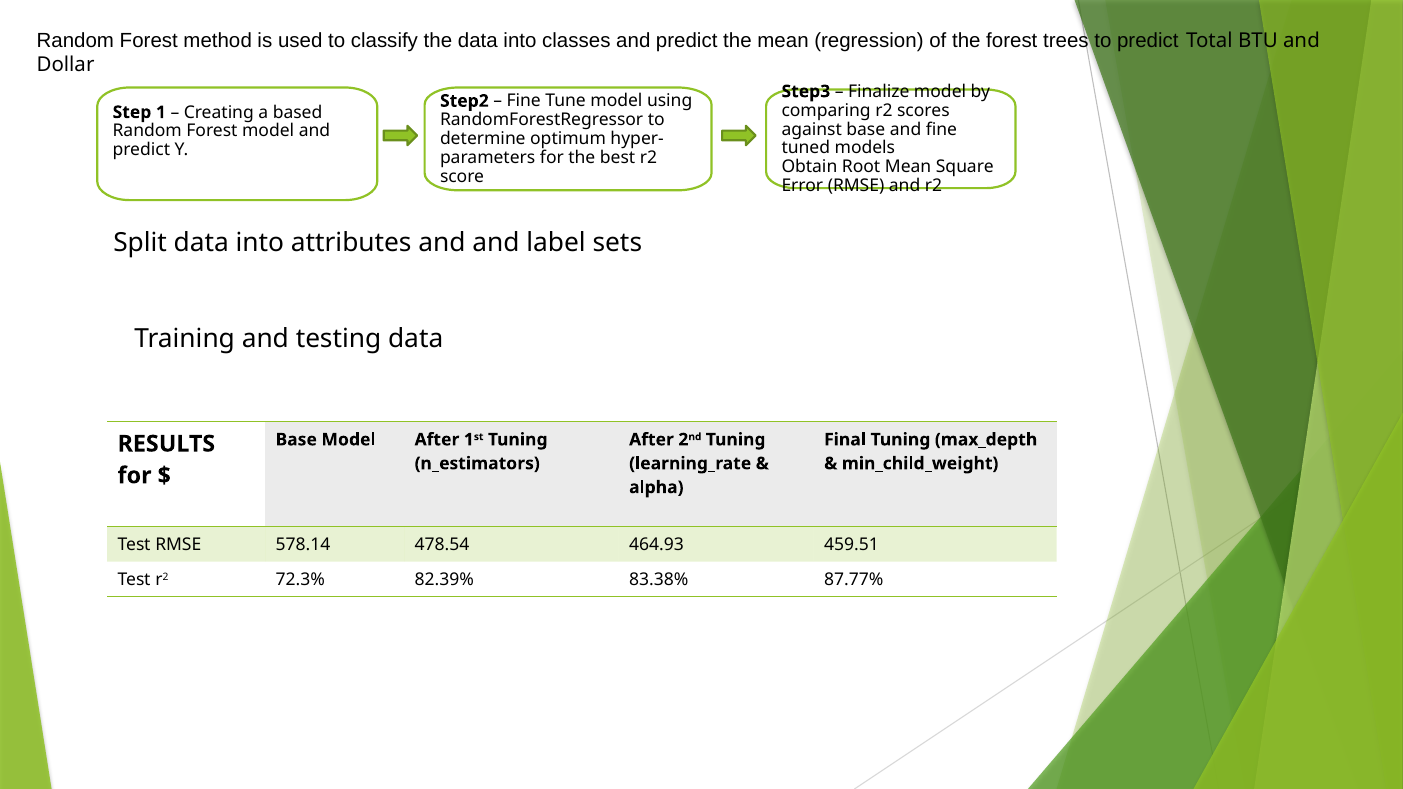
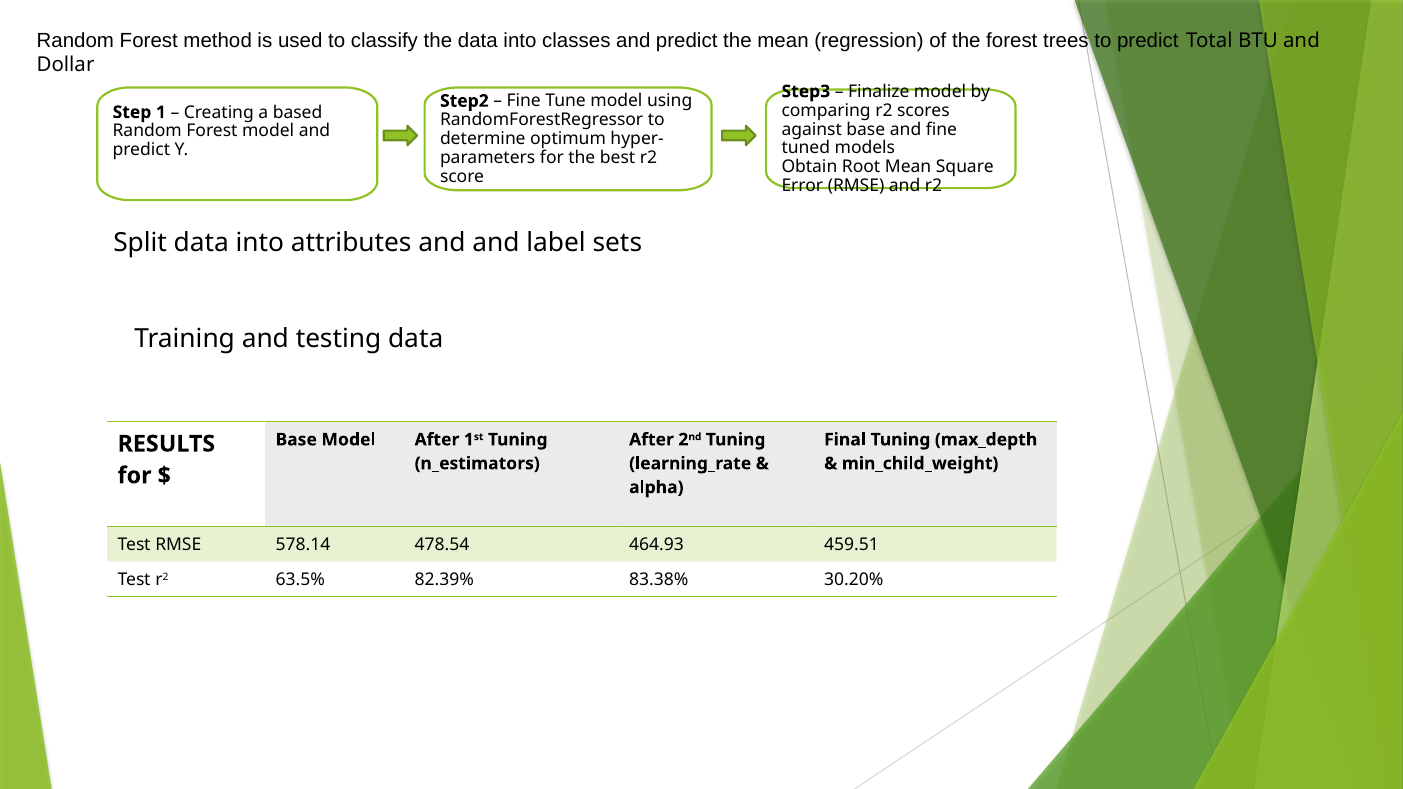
72.3%: 72.3% -> 63.5%
87.77%: 87.77% -> 30.20%
